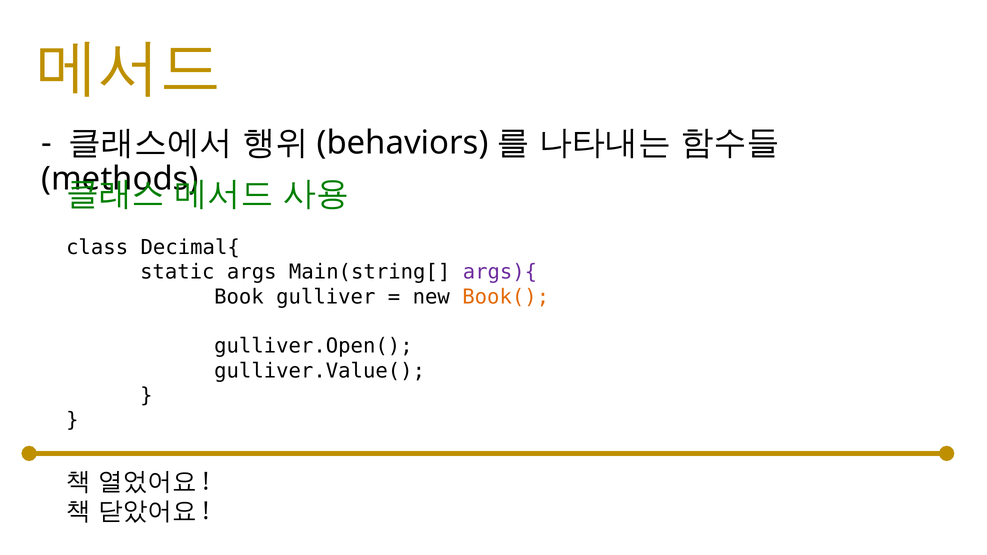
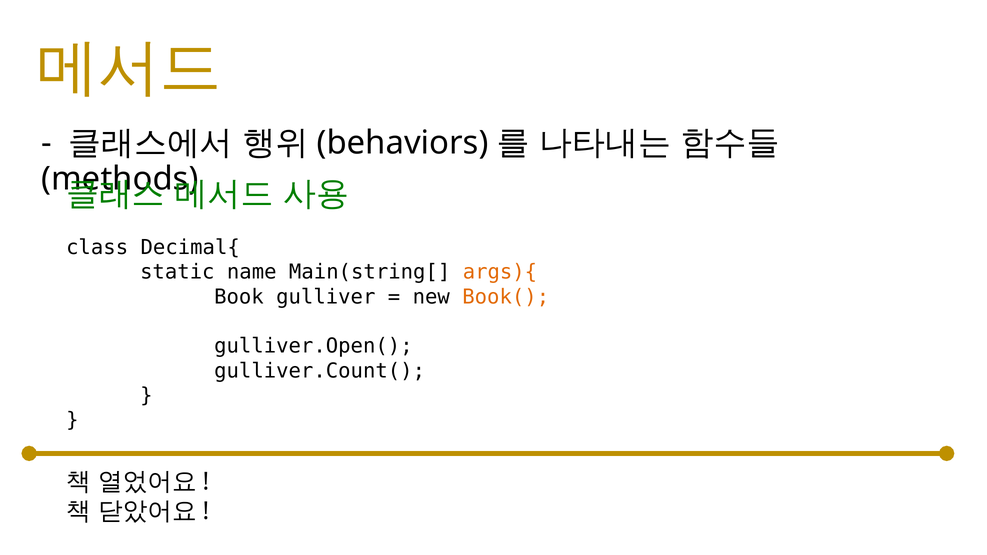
args: args -> name
args){ colour: purple -> orange
gulliver.Value(: gulliver.Value( -> gulliver.Count(
